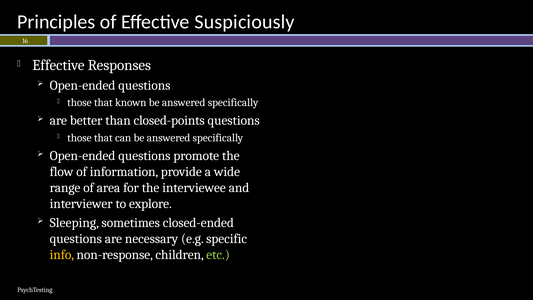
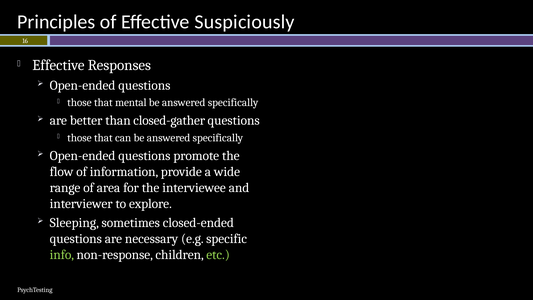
known: known -> mental
closed-points: closed-points -> closed-gather
info colour: yellow -> light green
